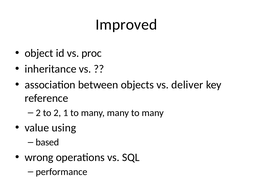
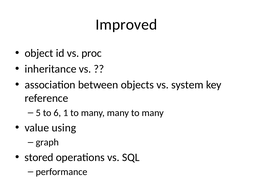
deliver: deliver -> system
2 at (38, 113): 2 -> 5
to 2: 2 -> 6
based: based -> graph
wrong: wrong -> stored
